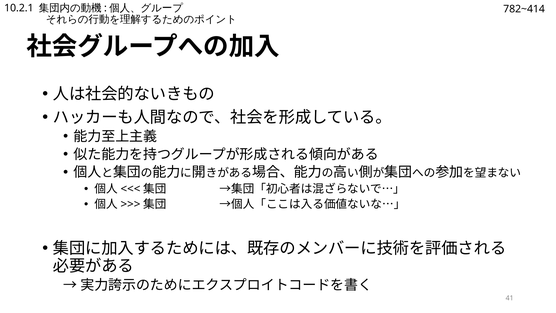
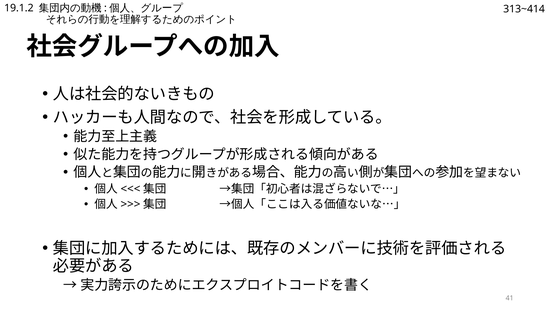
10.2.1: 10.2.1 -> 19.1.2
782~414: 782~414 -> 313~414
